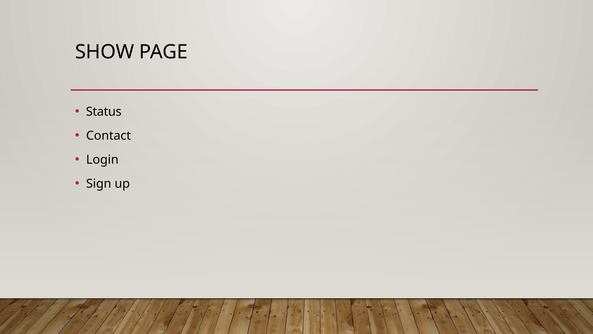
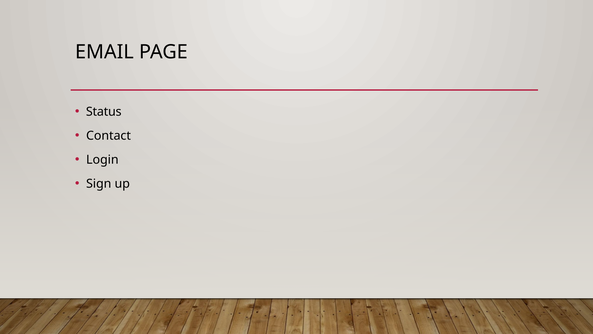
SHOW: SHOW -> EMAIL
